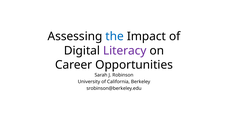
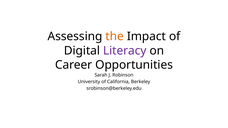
the colour: blue -> orange
